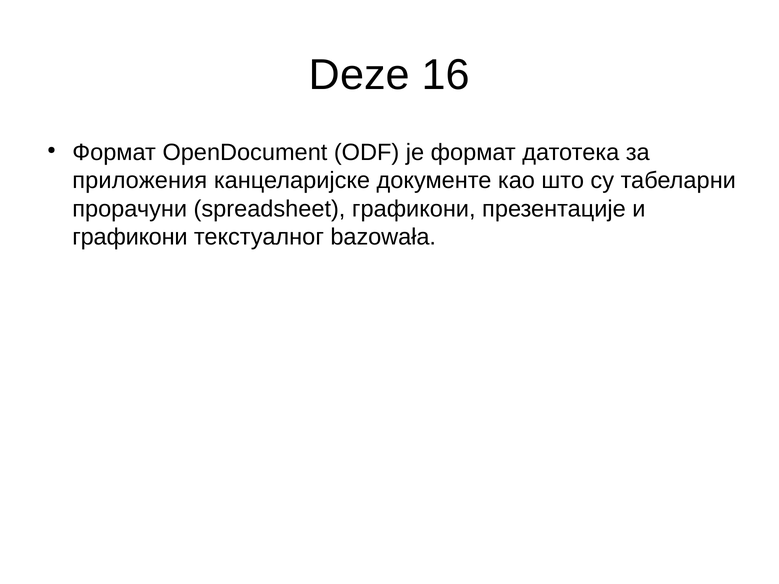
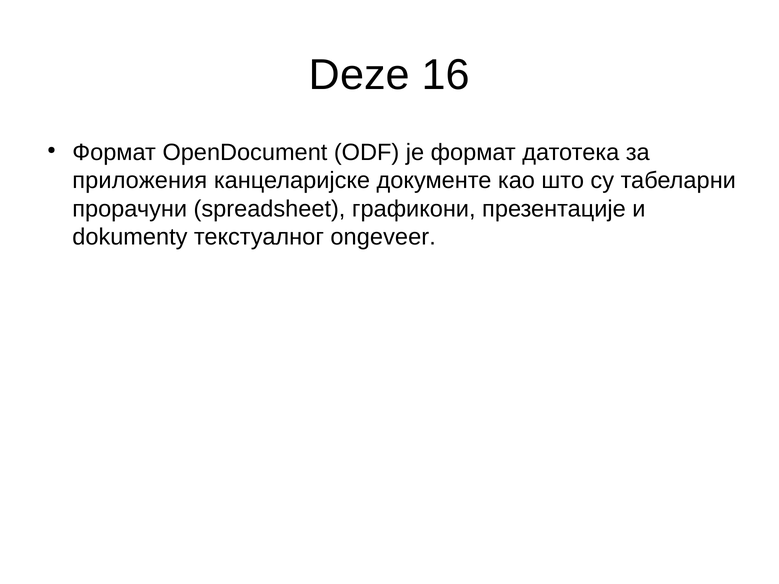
графикони at (130, 237): графикони -> dokumenty
bazowała: bazowała -> ongeveer
